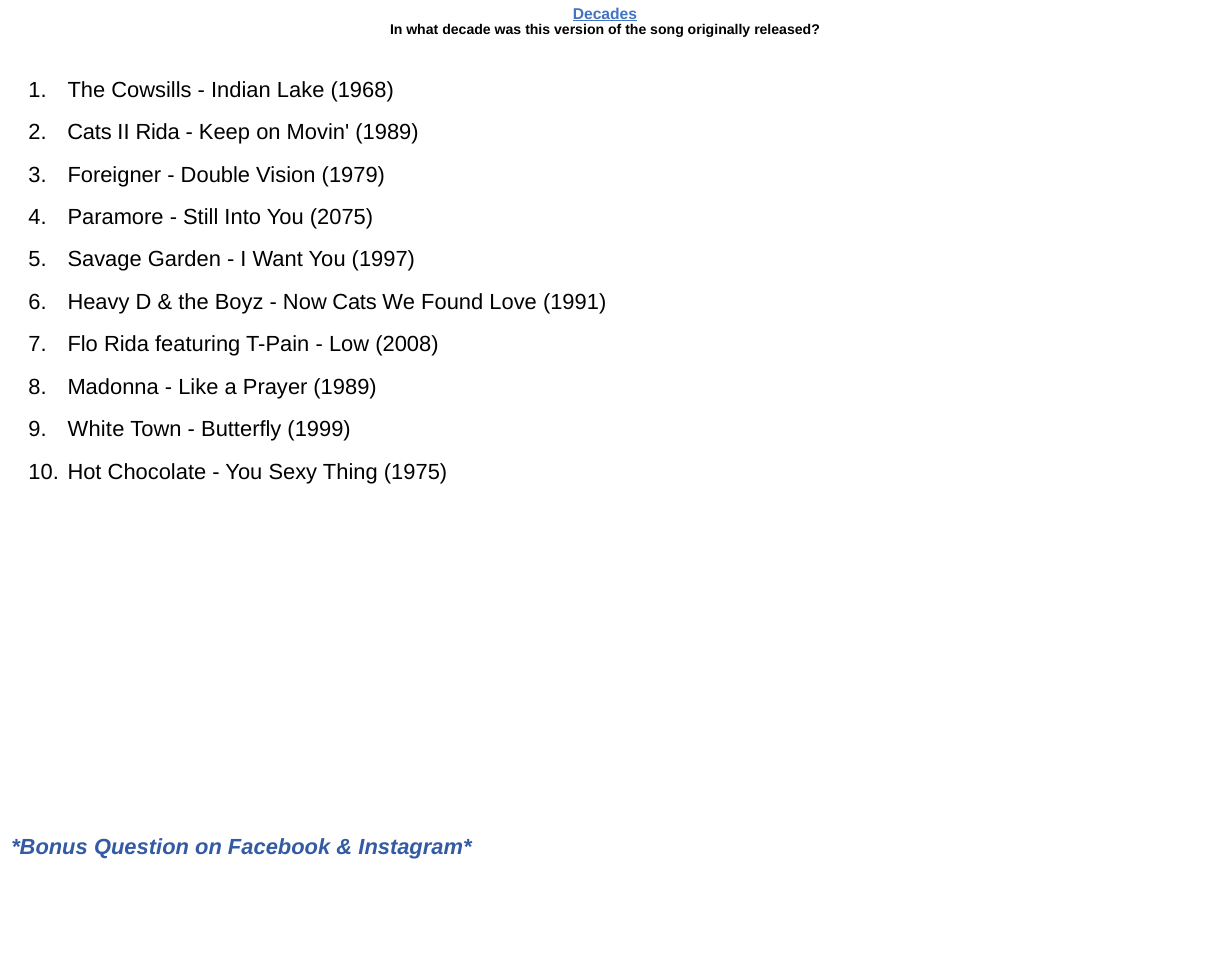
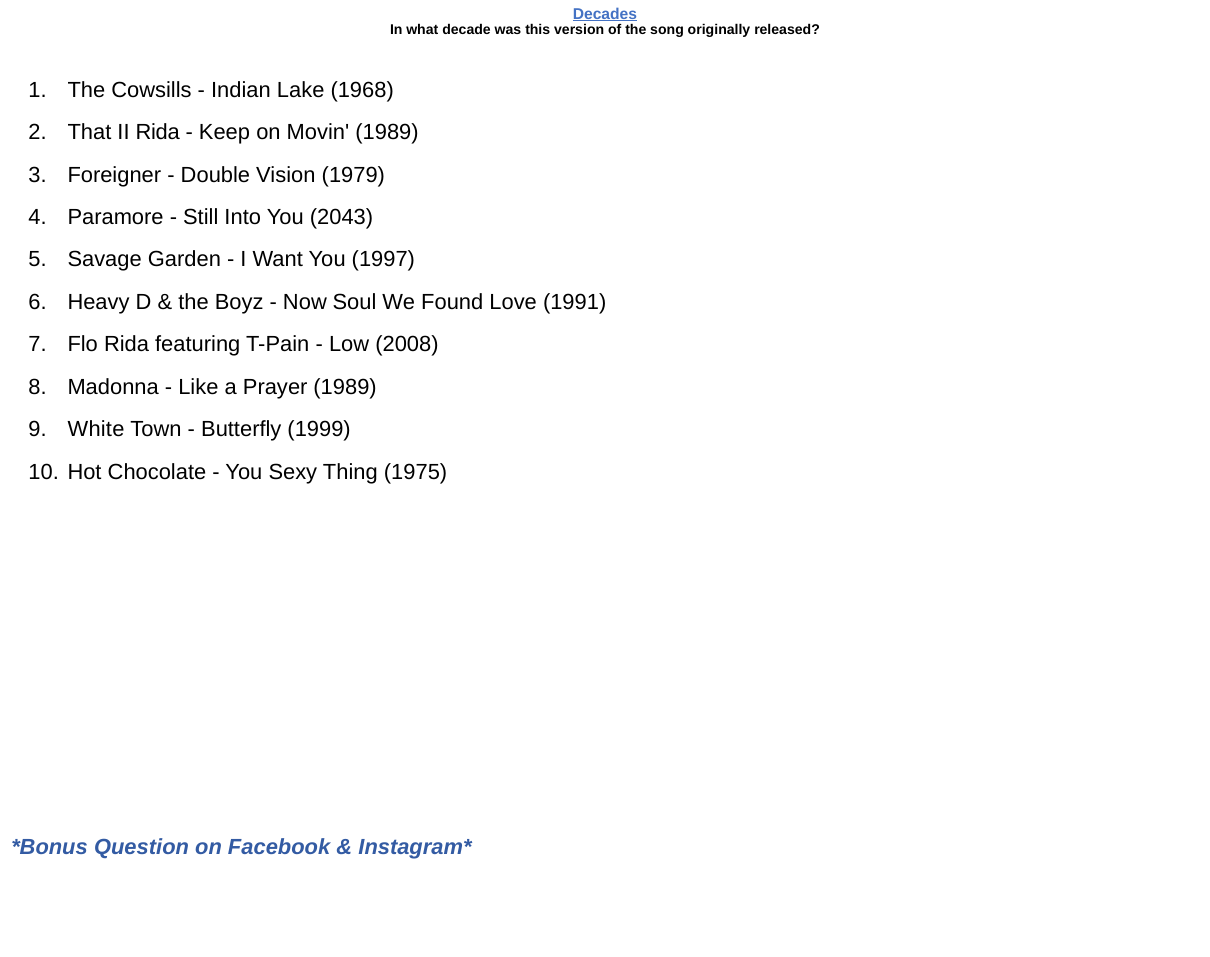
Cats at (90, 132): Cats -> That
2075: 2075 -> 2043
Now Cats: Cats -> Soul
